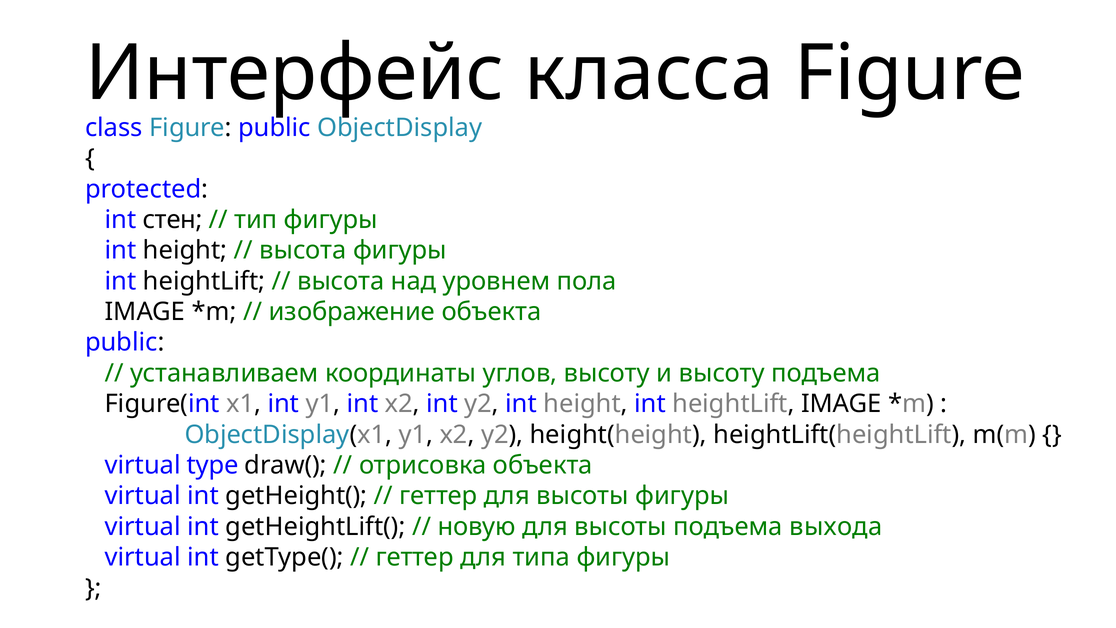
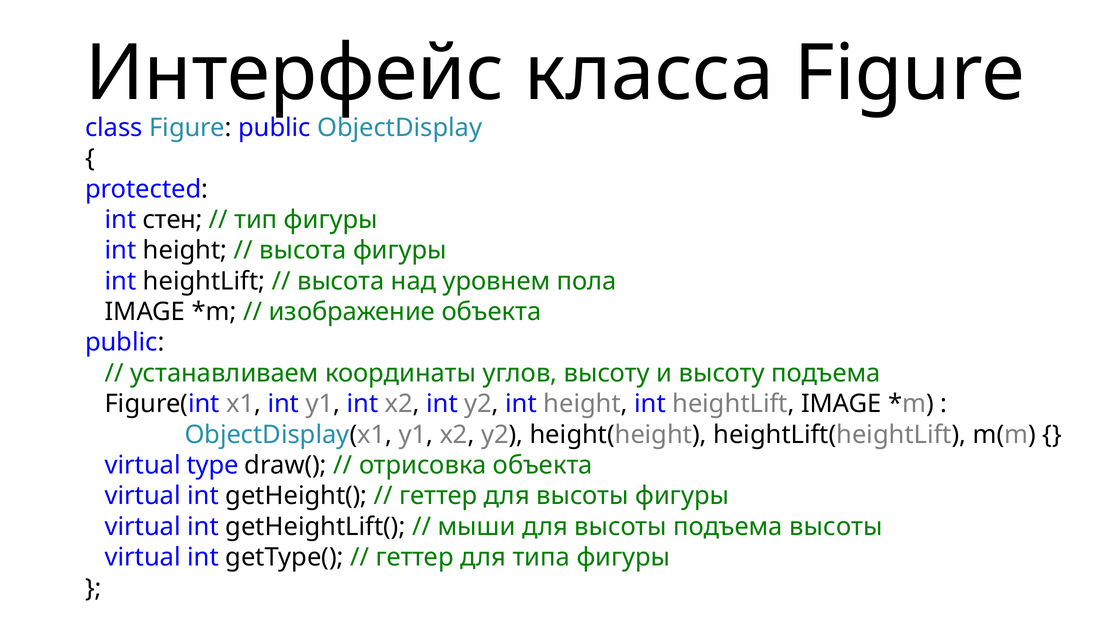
новую: новую -> мыши
подъема выхода: выхода -> высоты
